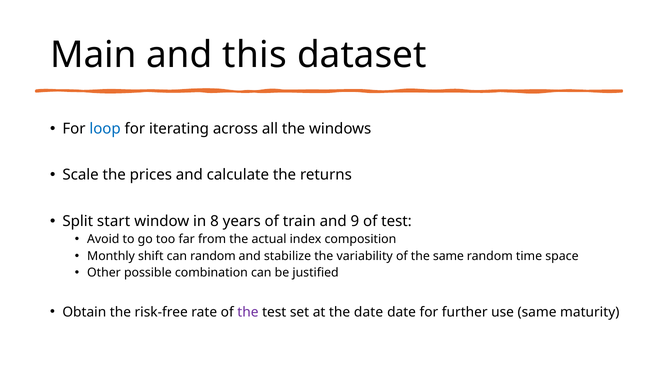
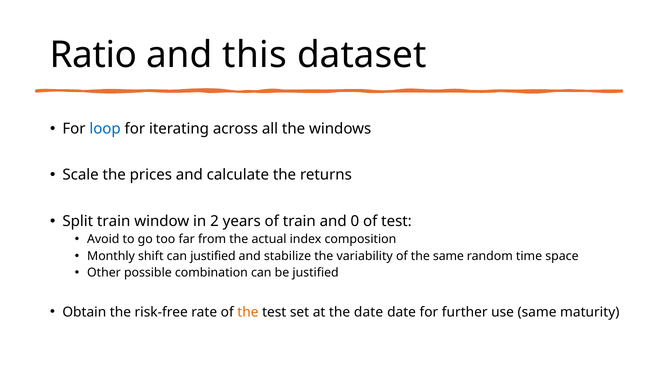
Main: Main -> Ratio
Split start: start -> train
8: 8 -> 2
9: 9 -> 0
can random: random -> justified
the at (248, 312) colour: purple -> orange
